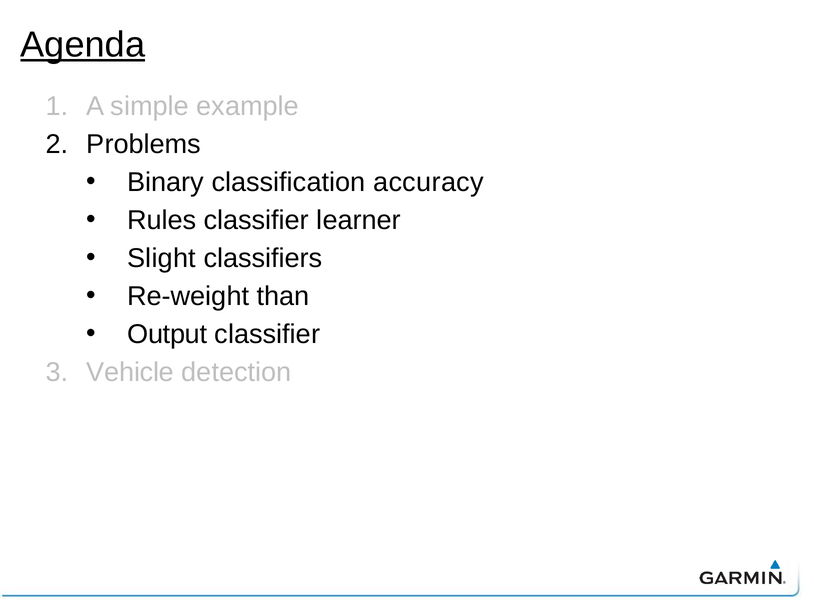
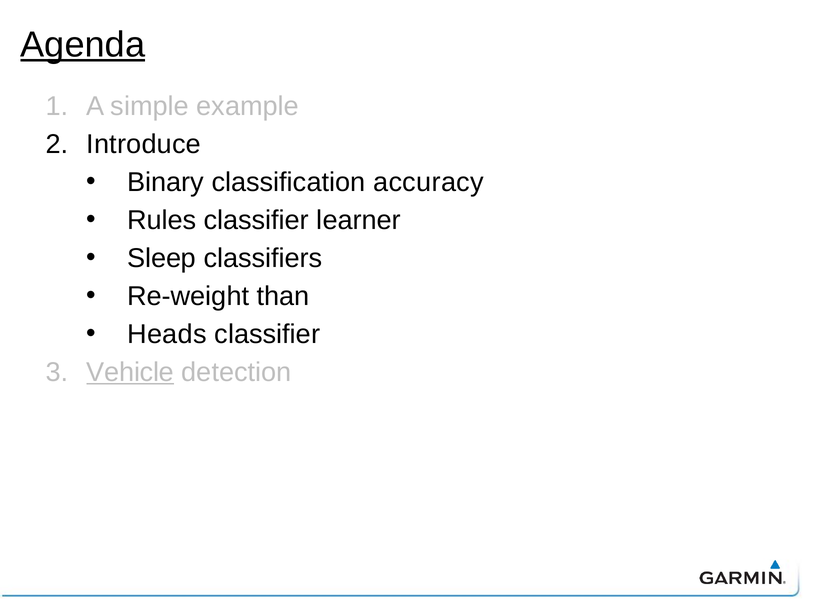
Problems: Problems -> Introduce
Slight: Slight -> Sleep
Output: Output -> Heads
Vehicle underline: none -> present
